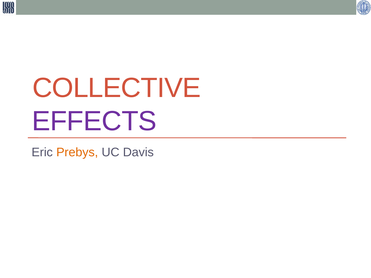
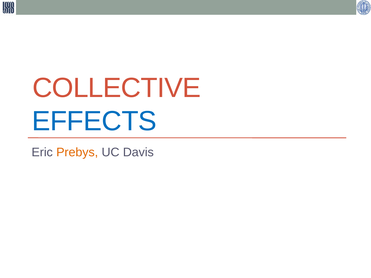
EFFECTS colour: purple -> blue
